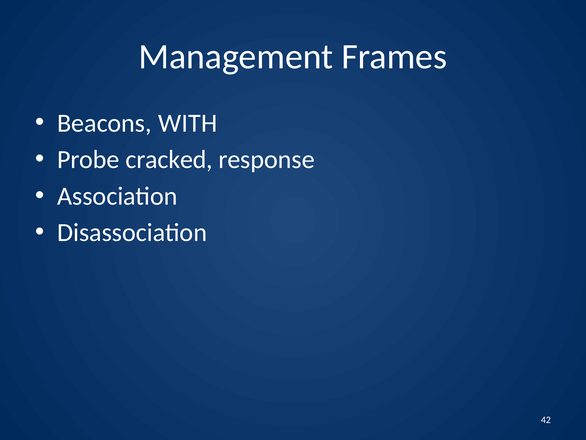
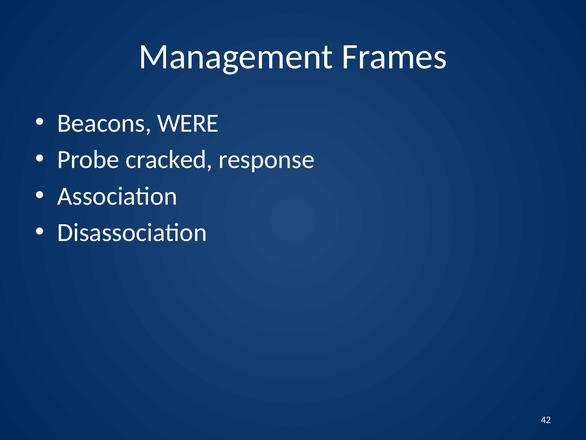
WITH: WITH -> WERE
